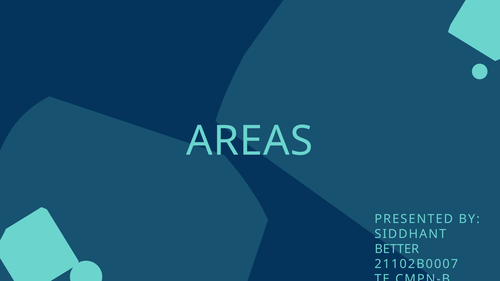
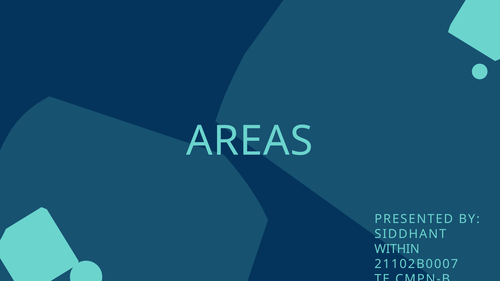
BETTER: BETTER -> WITHIN
